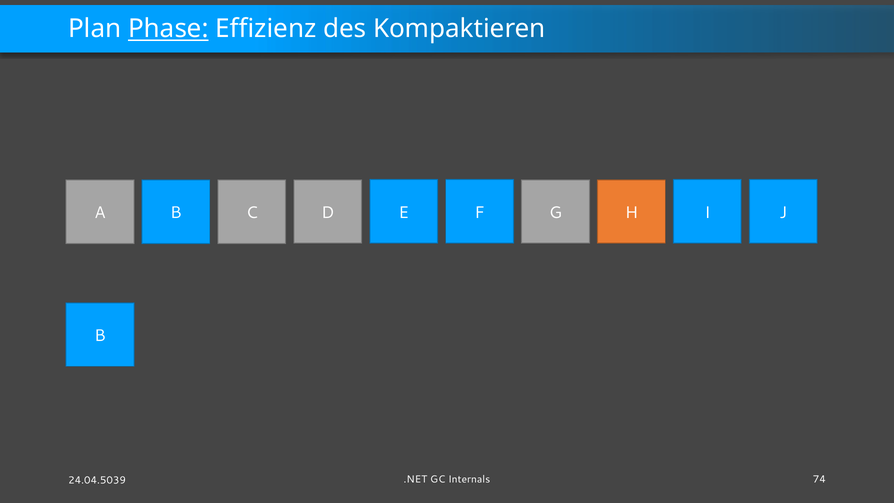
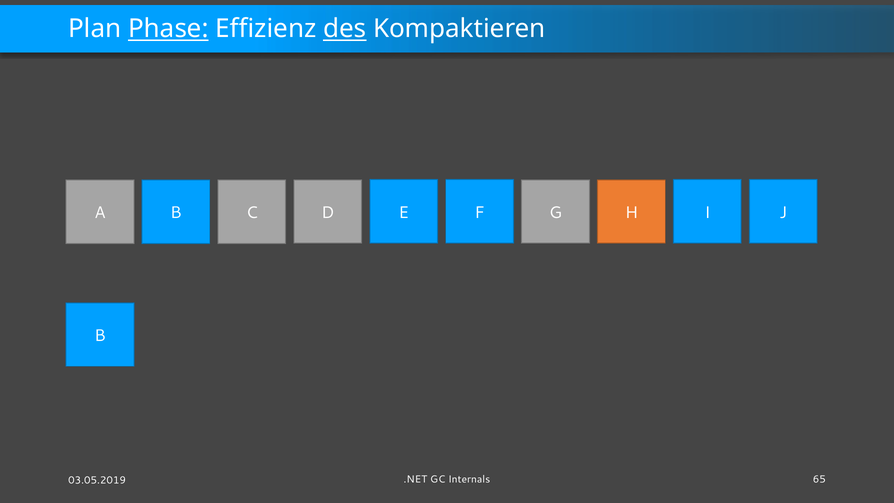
des underline: none -> present
74: 74 -> 65
24.04.5039: 24.04.5039 -> 03.05.2019
